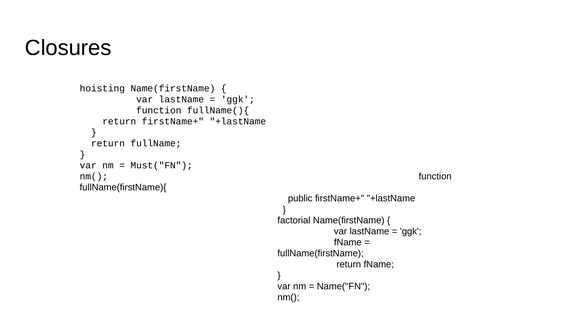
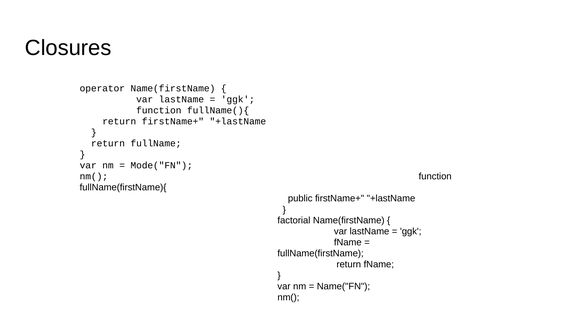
hoisting: hoisting -> operator
Must("FN: Must("FN -> Mode("FN
